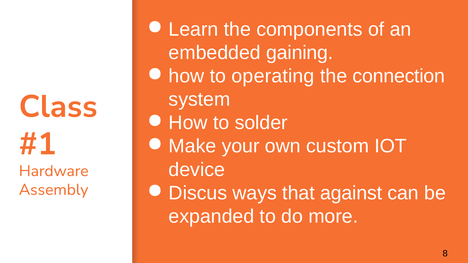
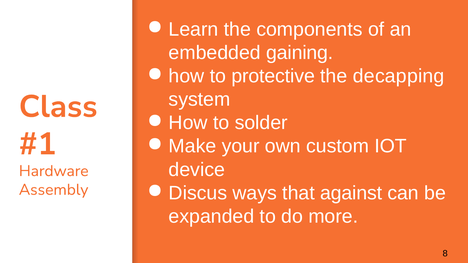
operating: operating -> protective
connection: connection -> decapping
